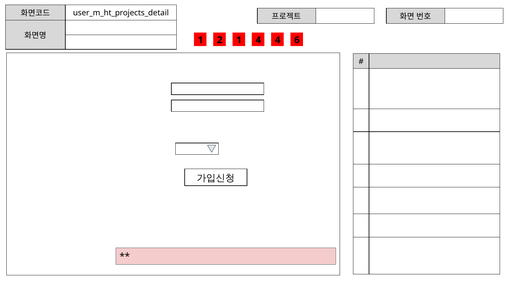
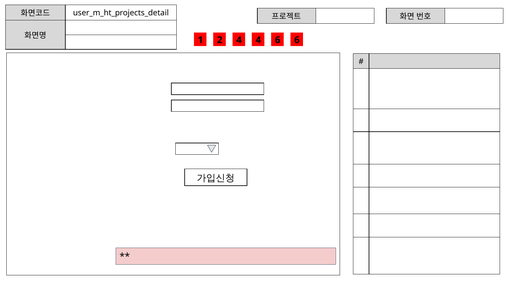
2 1: 1 -> 4
4 at (278, 40): 4 -> 6
